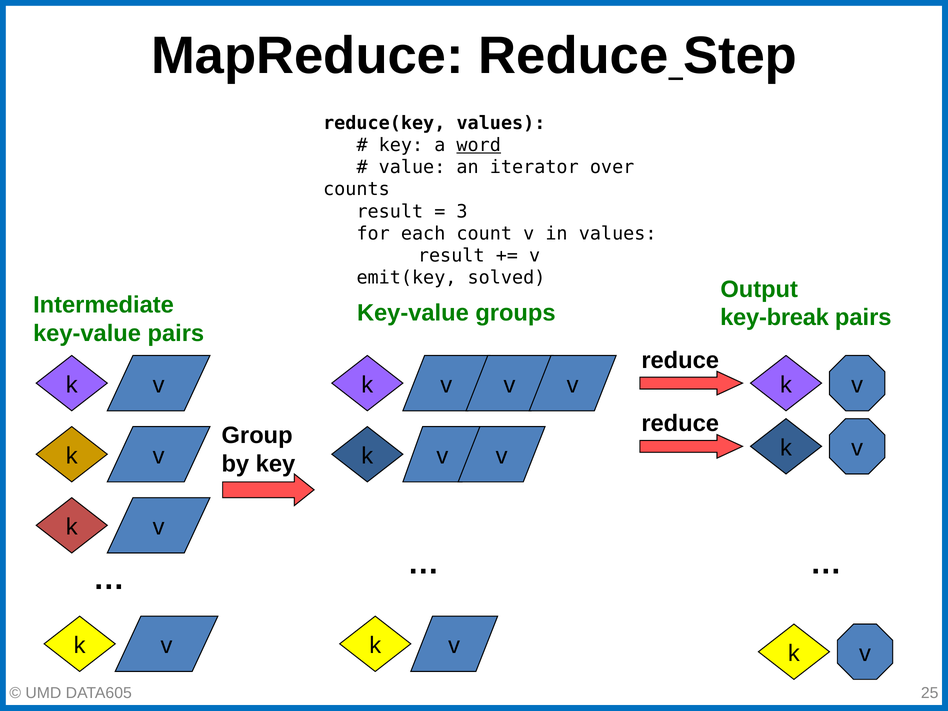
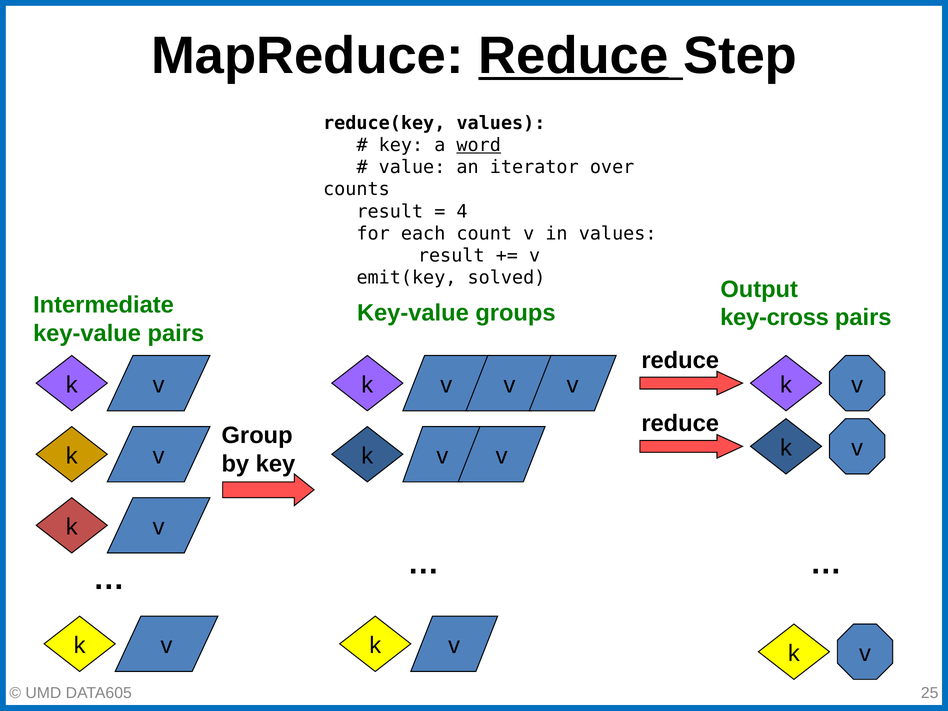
Reduce at (573, 56) underline: none -> present
3: 3 -> 4
key-break: key-break -> key-cross
